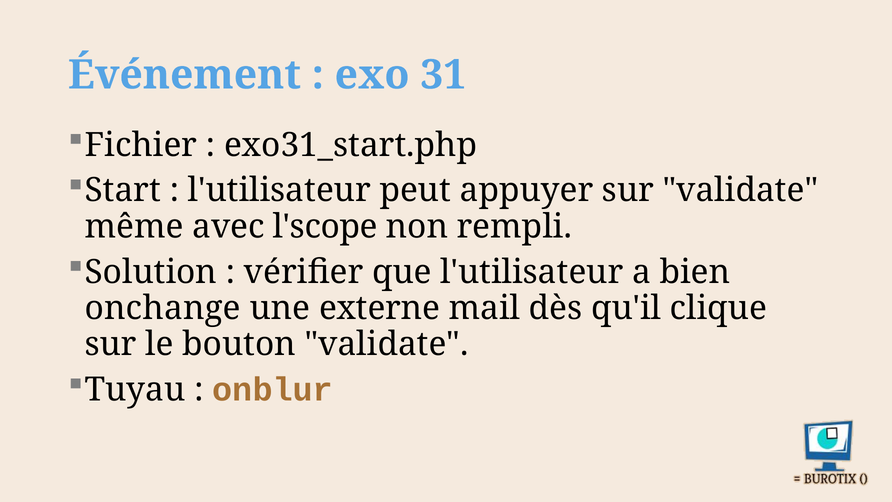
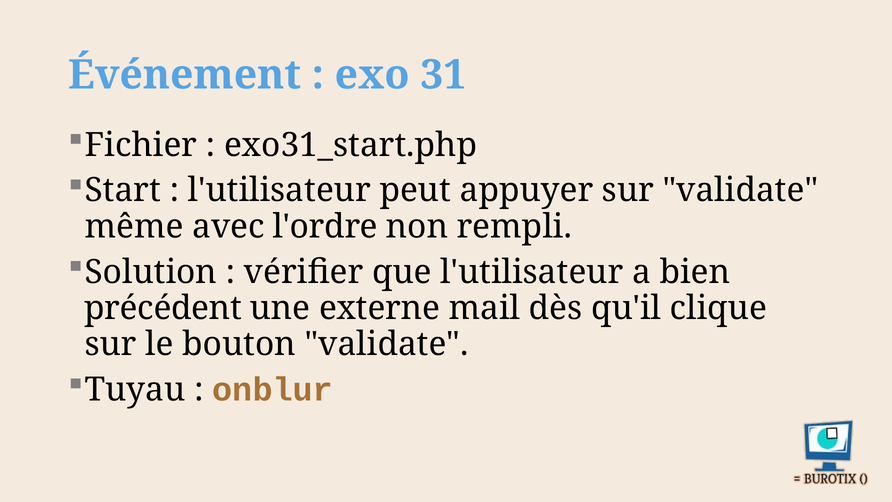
l'scope: l'scope -> l'ordre
onchange: onchange -> précédent
